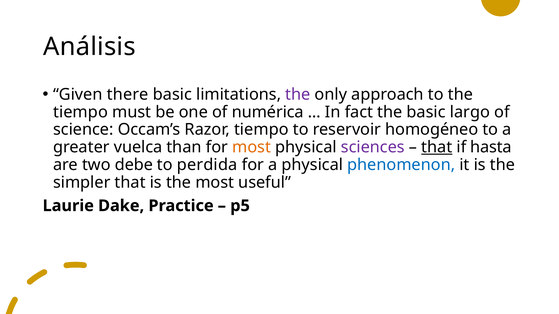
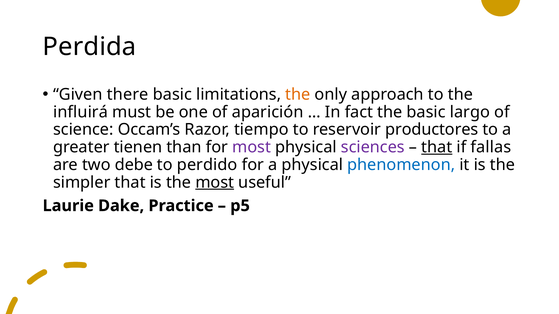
Análisis: Análisis -> Perdida
the at (298, 95) colour: purple -> orange
tiempo at (81, 112): tiempo -> influirá
numérica: numérica -> aparición
homogéneo: homogéneo -> productores
vuelca: vuelca -> tienen
most at (252, 147) colour: orange -> purple
hasta: hasta -> fallas
perdida: perdida -> perdido
most at (215, 183) underline: none -> present
